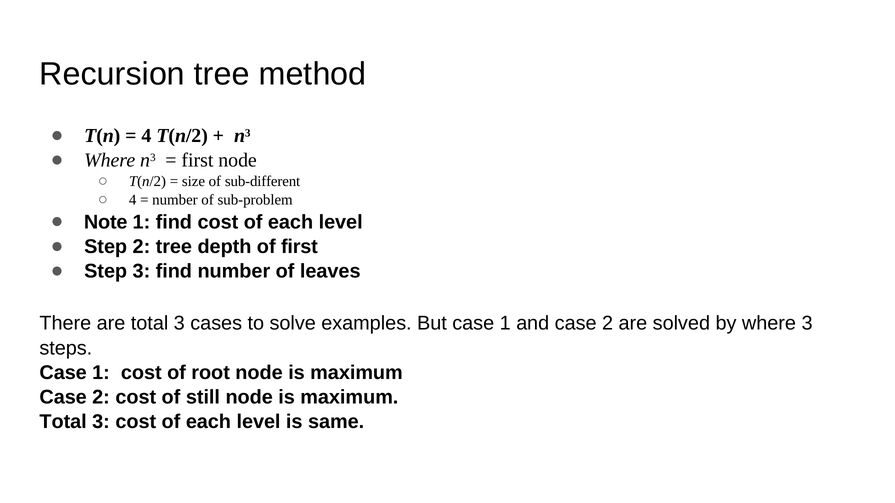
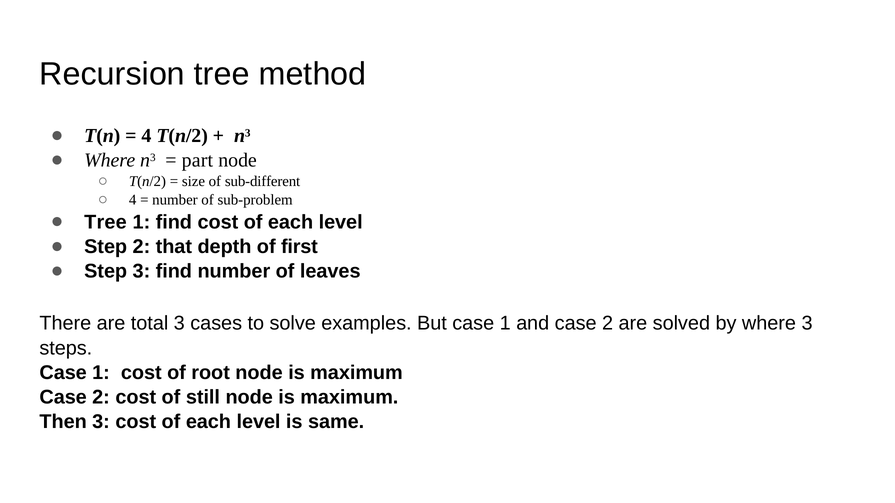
first at (197, 161): first -> part
Note at (106, 222): Note -> Tree
2 tree: tree -> that
Total at (63, 422): Total -> Then
